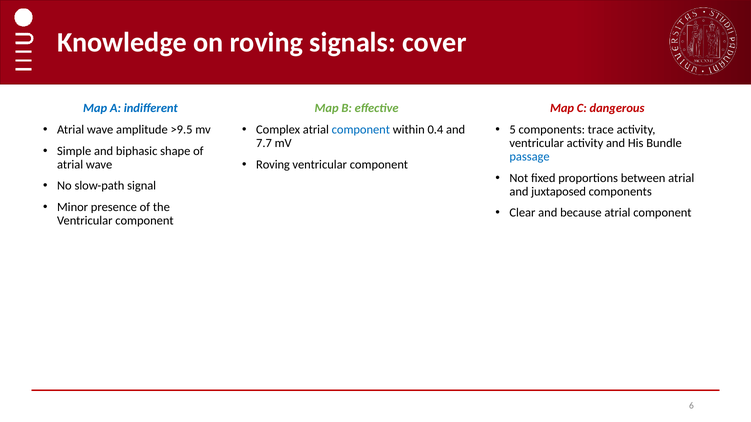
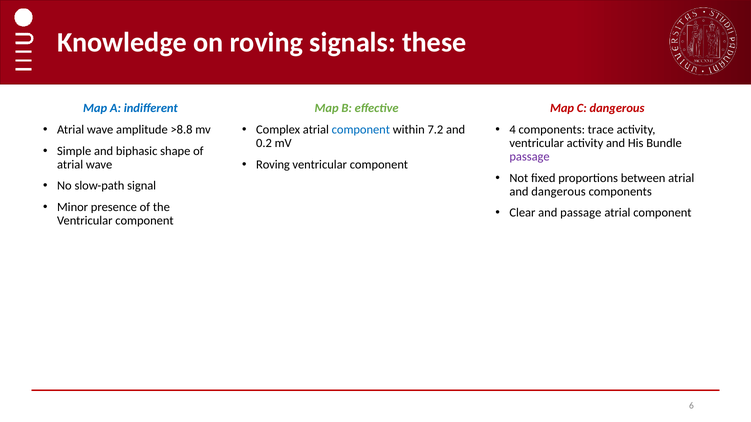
cover: cover -> these
0.4: 0.4 -> 7.2
>9.5: >9.5 -> >8.8
5: 5 -> 4
7.7: 7.7 -> 0.2
passage at (530, 157) colour: blue -> purple
and juxtaposed: juxtaposed -> dangerous
and because: because -> passage
